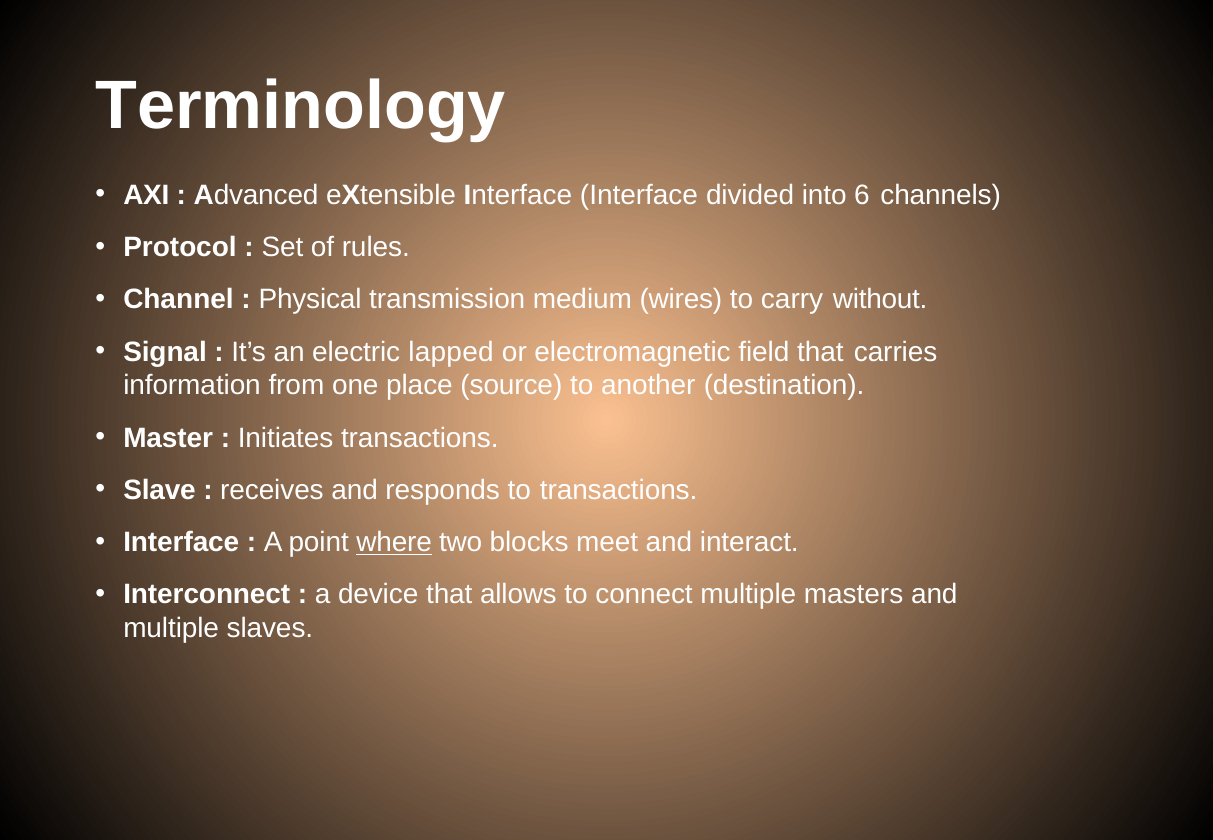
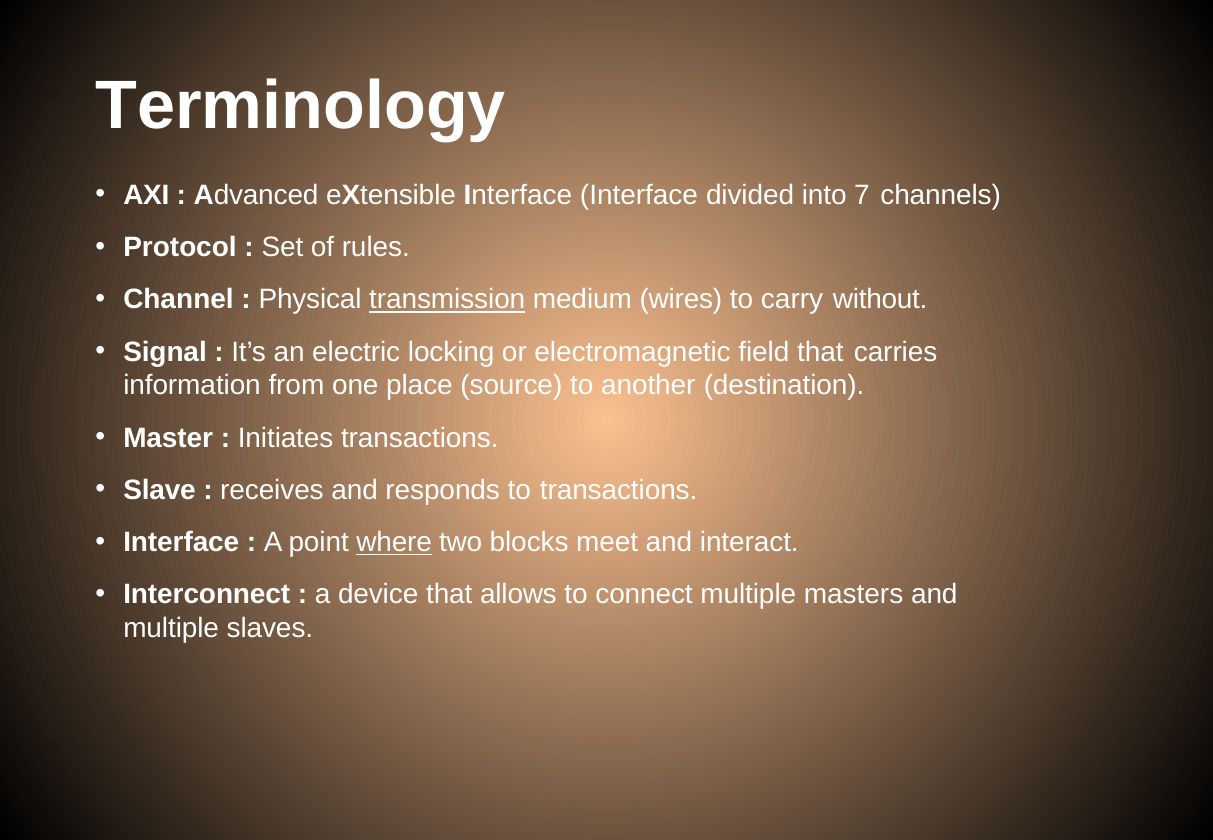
6: 6 -> 7
transmission underline: none -> present
lapped: lapped -> locking
